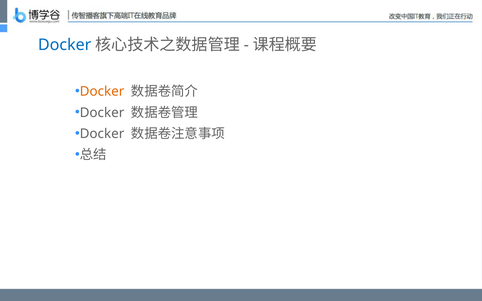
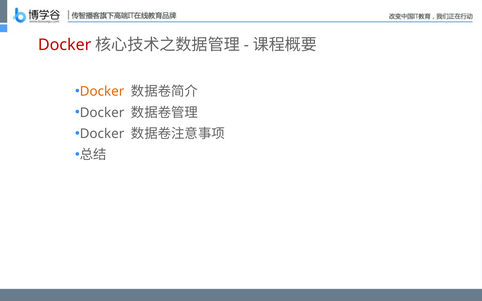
Docker at (65, 45) colour: blue -> red
